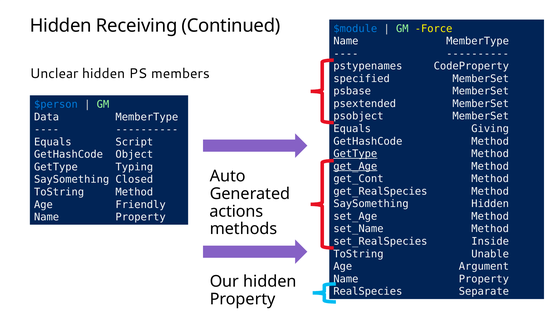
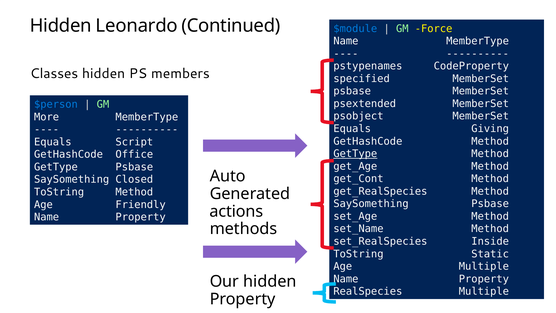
Receiving: Receiving -> Leonardo
Unclear: Unclear -> Classes
Data: Data -> More
Object: Object -> Office
get_Age underline: present -> none
GetType Typing: Typing -> Psbase
SaySomething Hidden: Hidden -> Psbase
Unable: Unable -> Static
Age Argument: Argument -> Multiple
RealSpecies Separate: Separate -> Multiple
